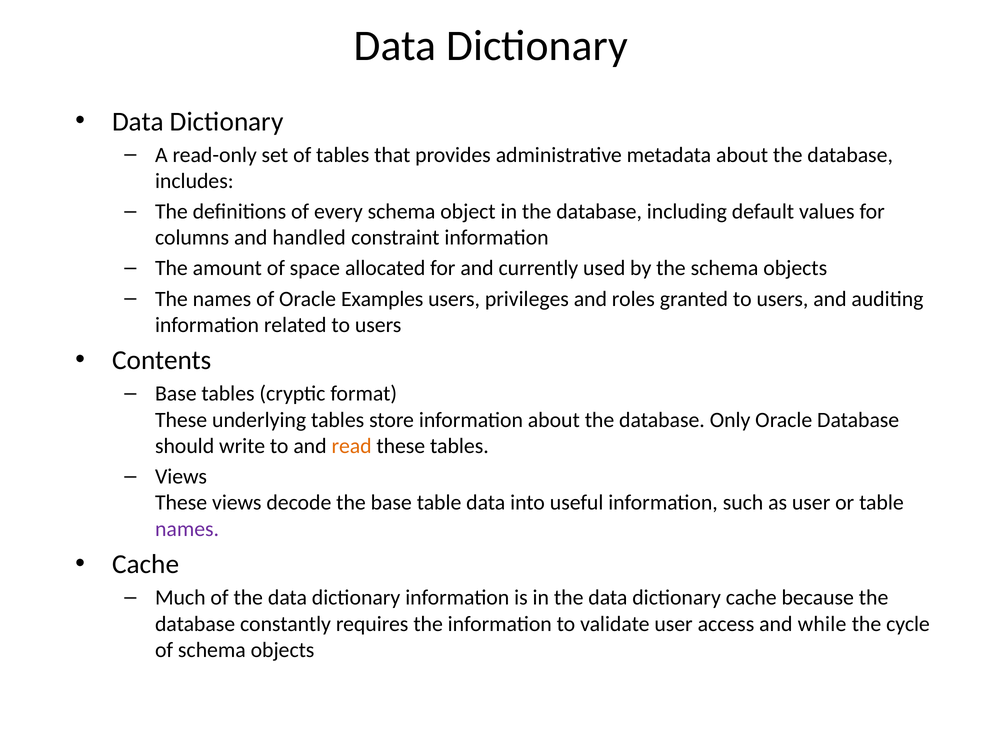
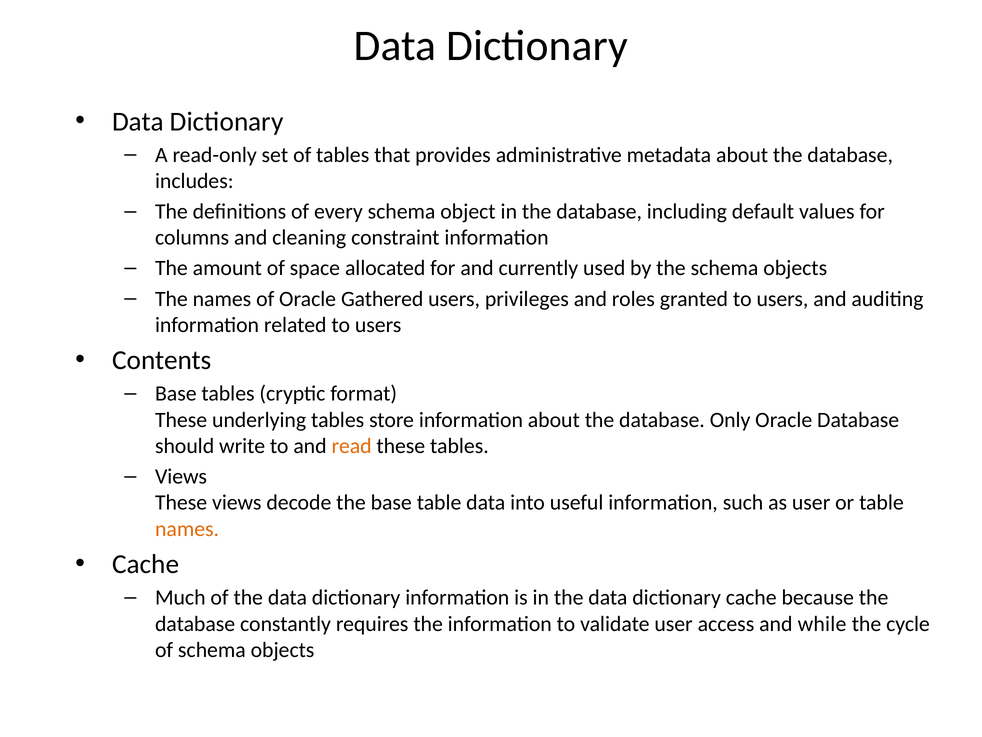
handled: handled -> cleaning
Examples: Examples -> Gathered
names at (187, 529) colour: purple -> orange
